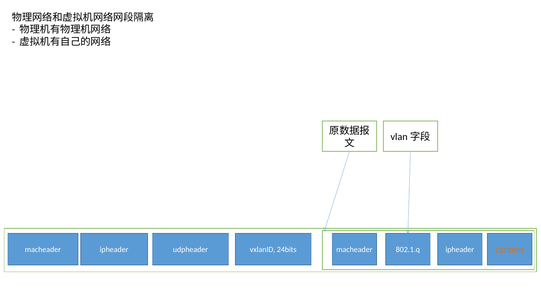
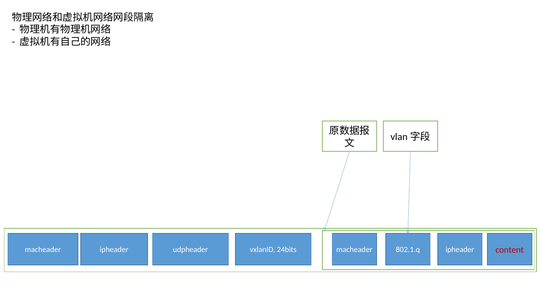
content colour: orange -> red
